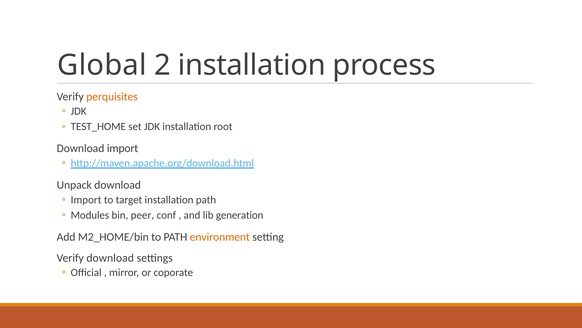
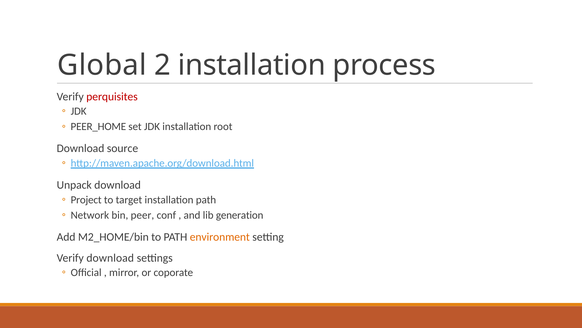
perquisites colour: orange -> red
TEST_HOME: TEST_HOME -> PEER_HOME
Download import: import -> source
Import at (86, 199): Import -> Project
Modules: Modules -> Network
